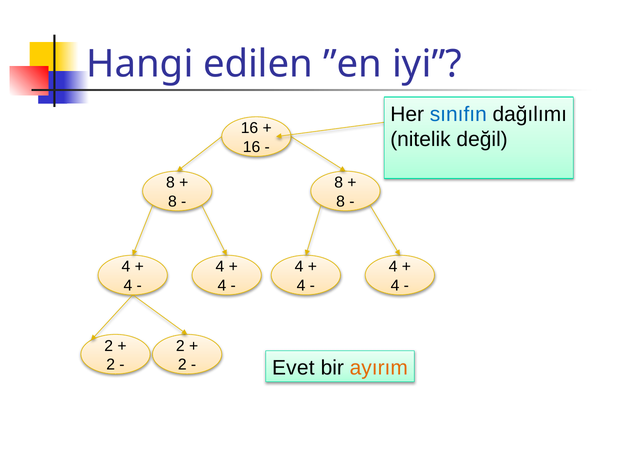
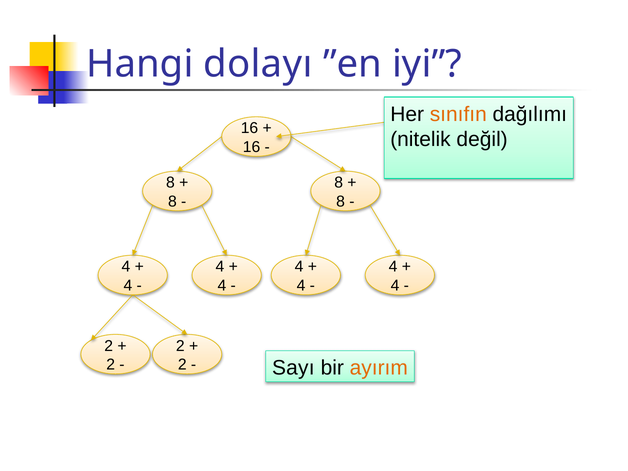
edilen: edilen -> dolayı
sınıfın colour: blue -> orange
Evet: Evet -> Sayı
